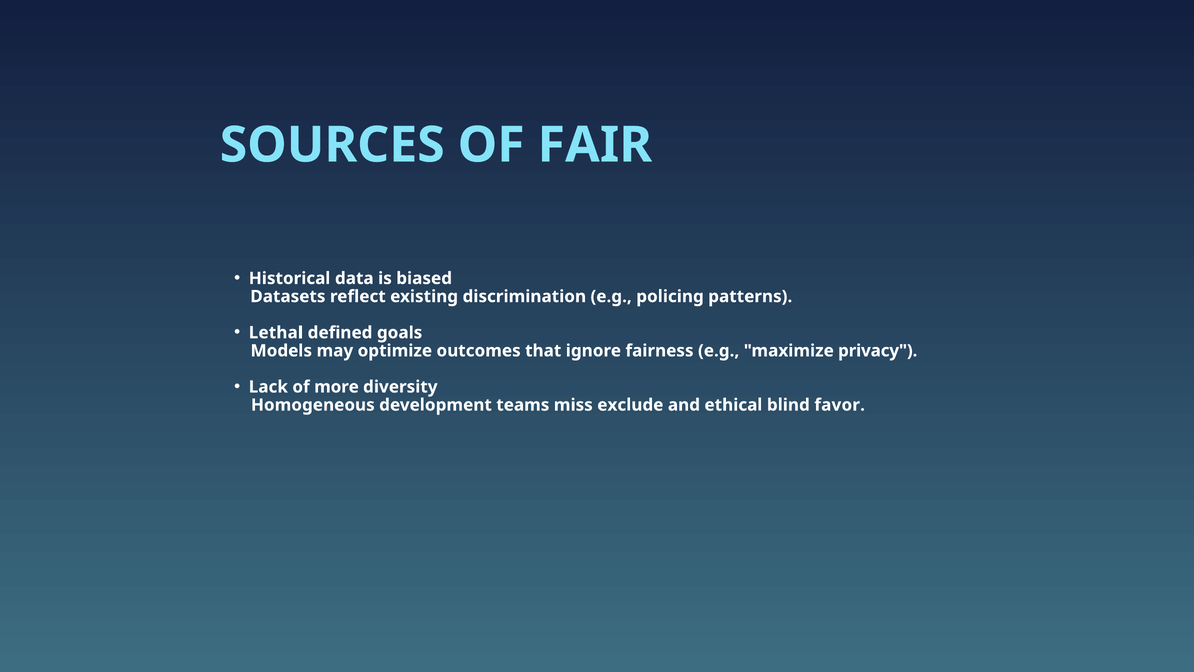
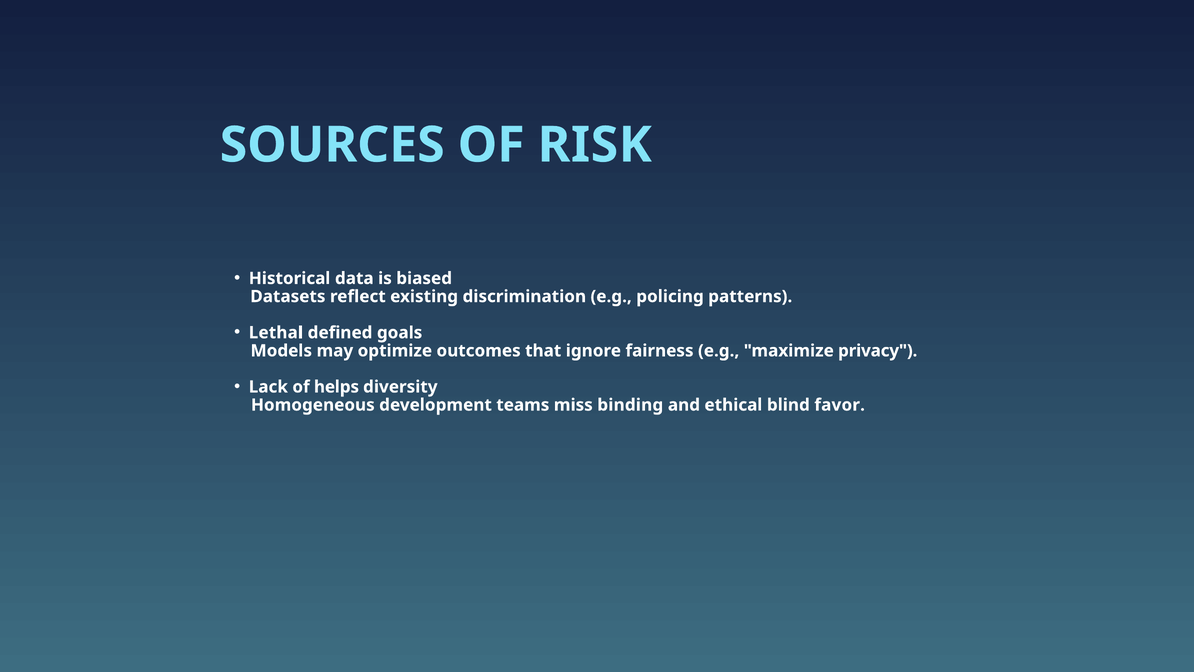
FAIR: FAIR -> RISK
more: more -> helps
exclude: exclude -> binding
